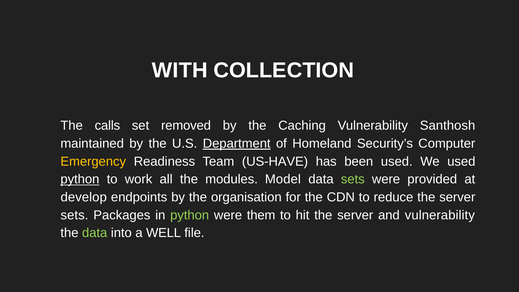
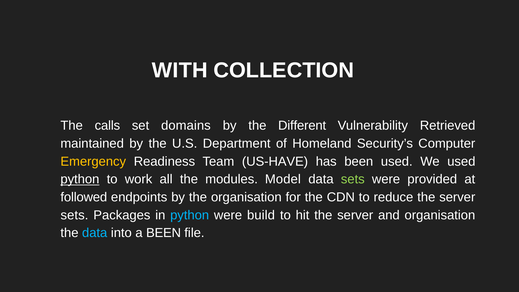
removed: removed -> domains
Caching: Caching -> Different
Santhosh: Santhosh -> Retrieved
Department underline: present -> none
develop: develop -> followed
python at (190, 215) colour: light green -> light blue
them: them -> build
and vulnerability: vulnerability -> organisation
data at (95, 233) colour: light green -> light blue
a WELL: WELL -> BEEN
